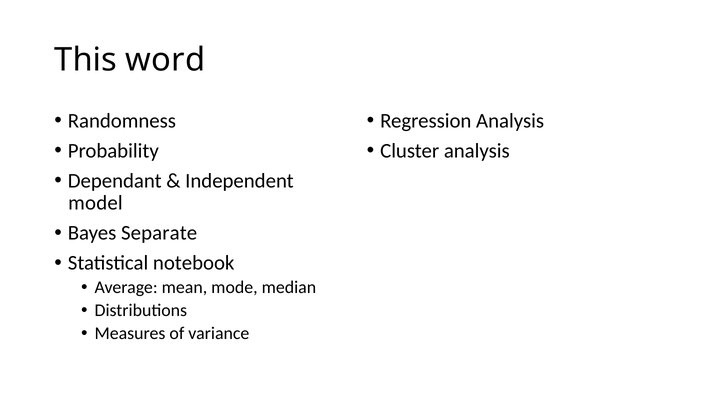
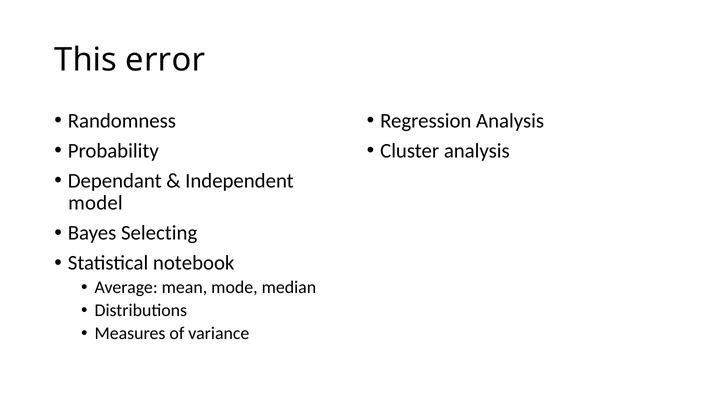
word: word -> error
Separate: Separate -> Selecting
